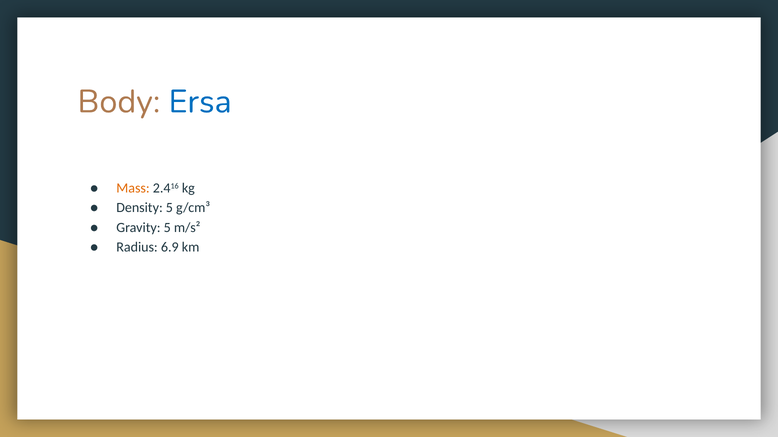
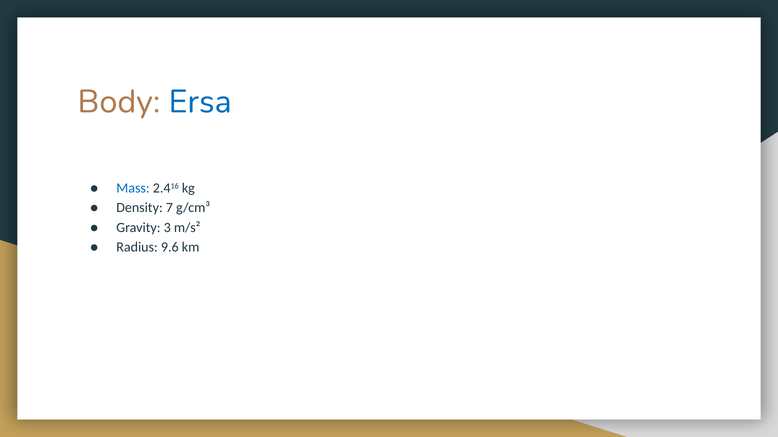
Mass colour: orange -> blue
Density 5: 5 -> 7
Gravity 5: 5 -> 3
6.9: 6.9 -> 9.6
